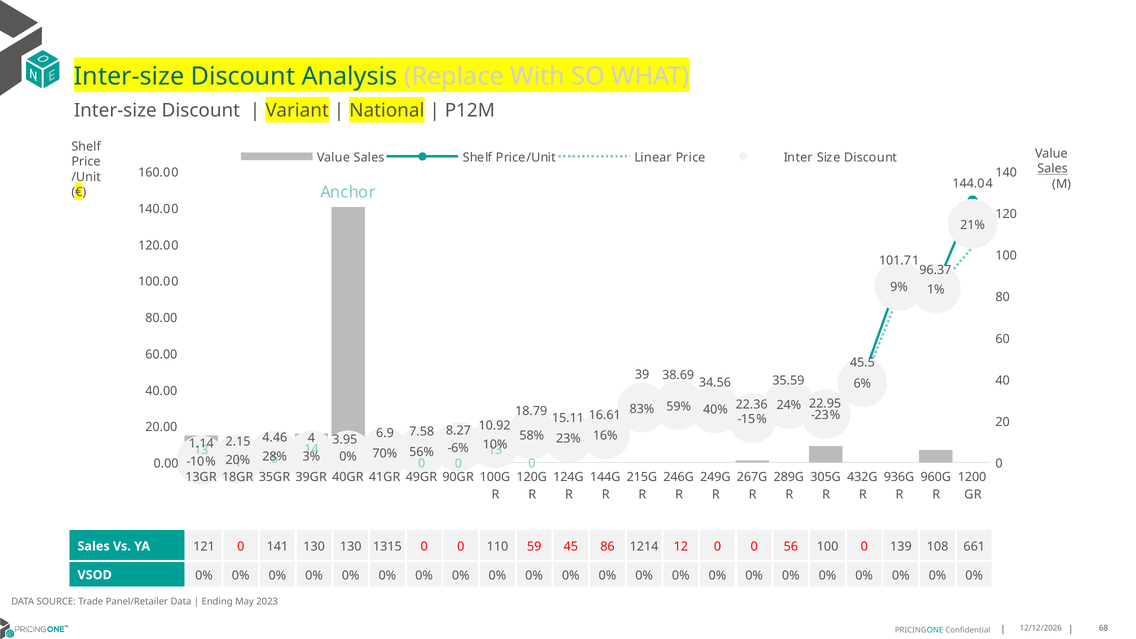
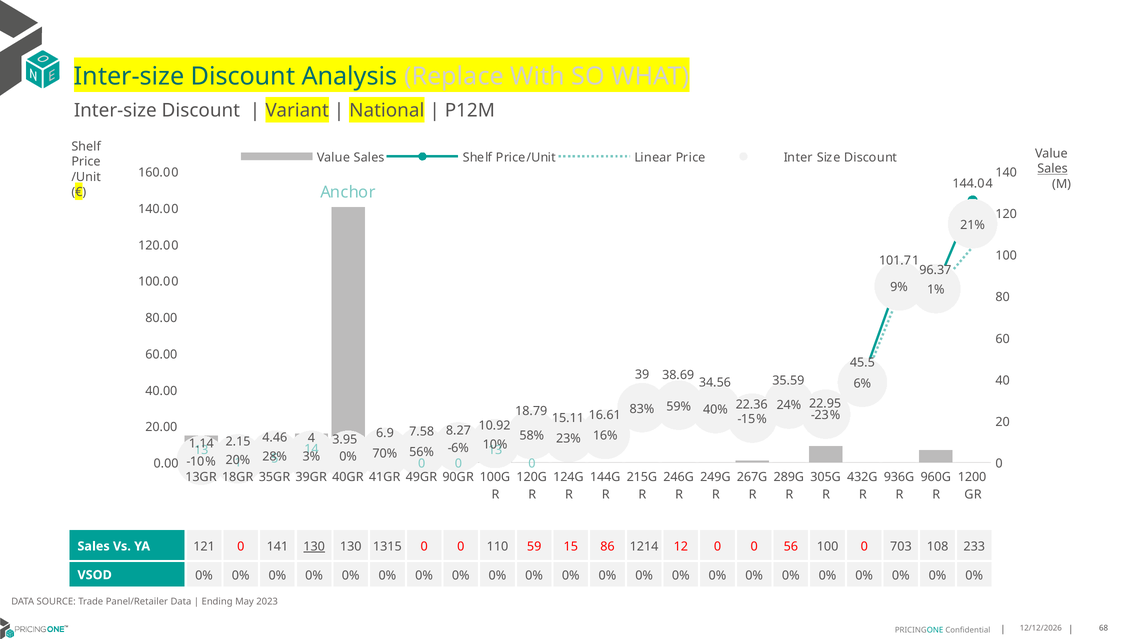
130 at (314, 547) underline: none -> present
45: 45 -> 15
139: 139 -> 703
661: 661 -> 233
